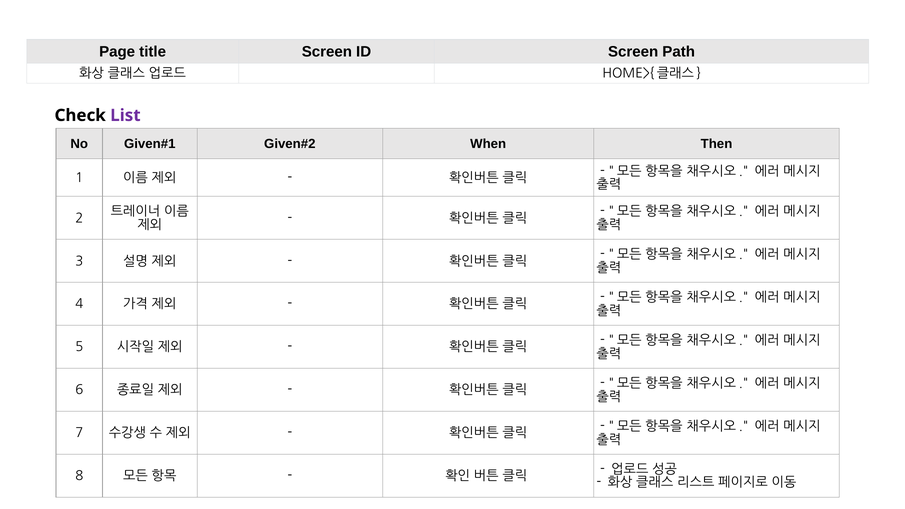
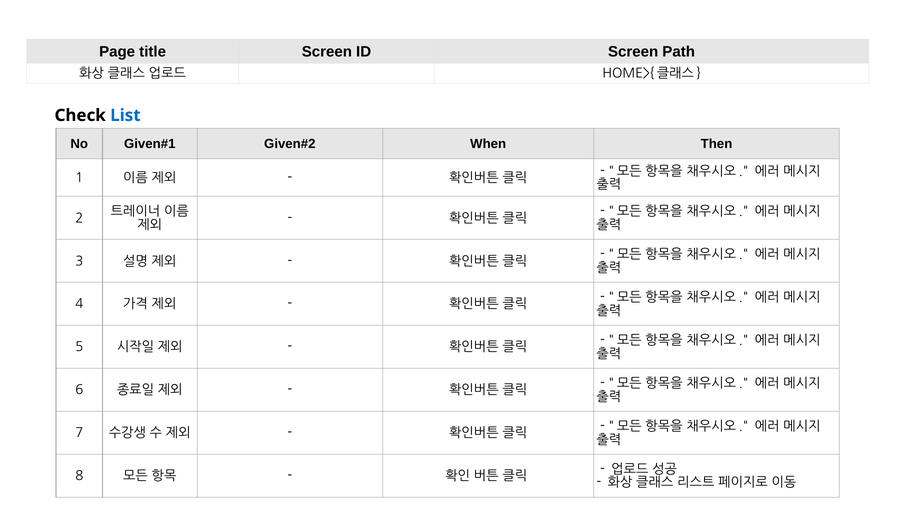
List colour: purple -> blue
